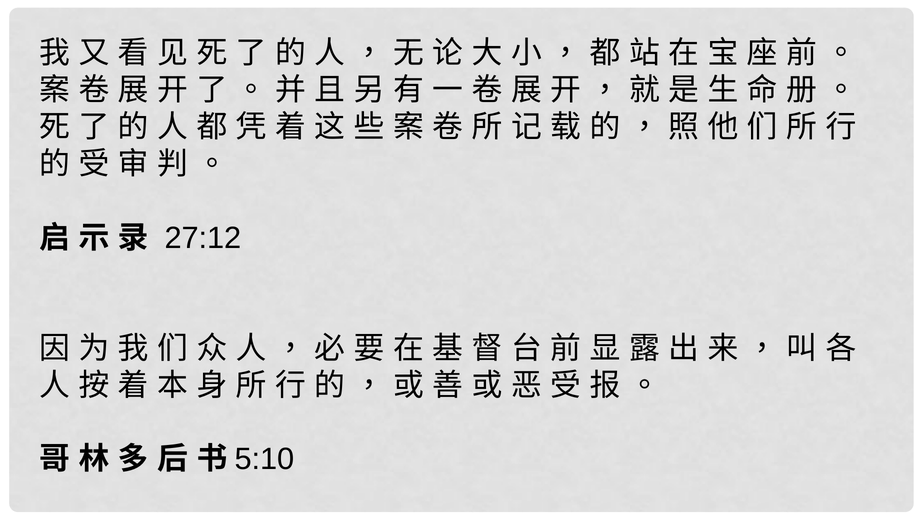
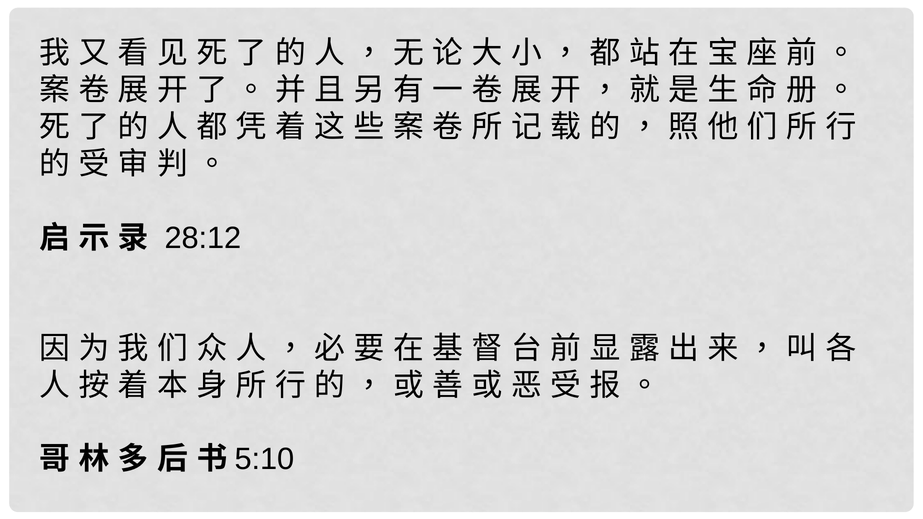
27:12: 27:12 -> 28:12
